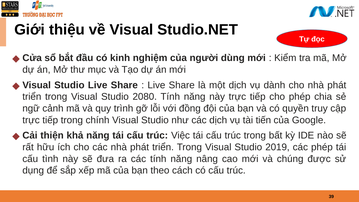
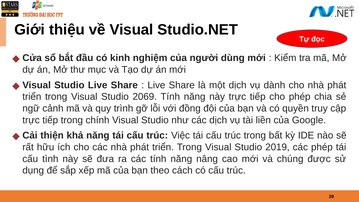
2080: 2080 -> 2069
tiến: tiến -> liền
